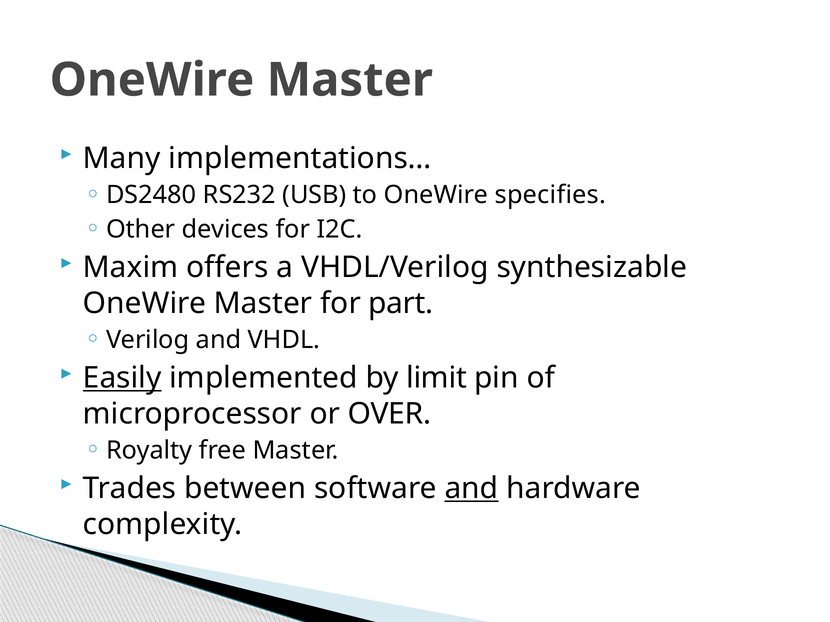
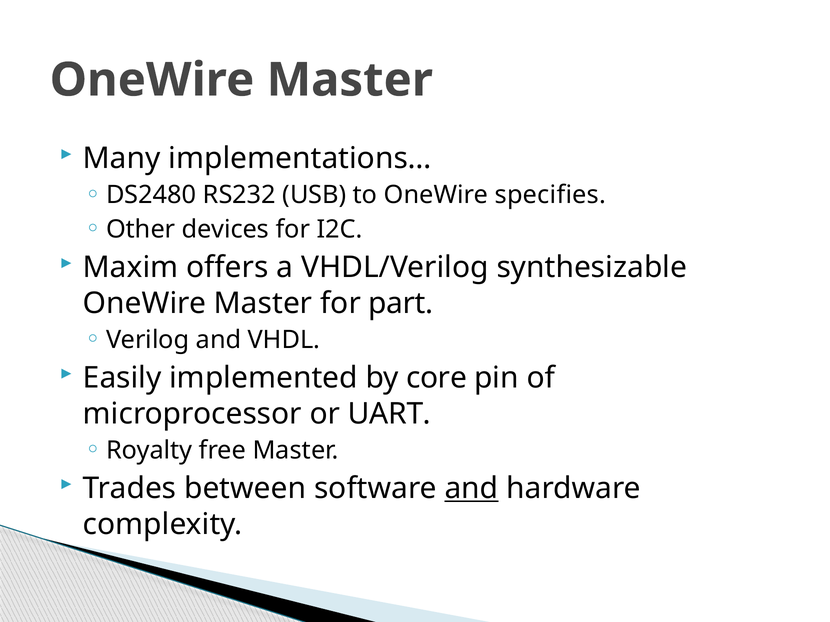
Easily underline: present -> none
limit: limit -> core
OVER: OVER -> UART
